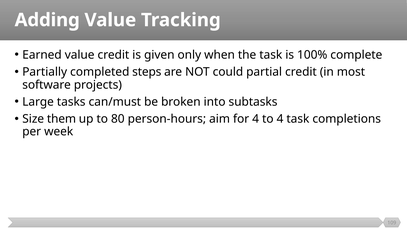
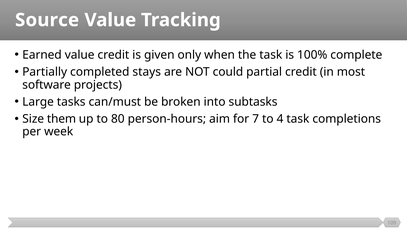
Adding: Adding -> Source
steps: steps -> stays
for 4: 4 -> 7
